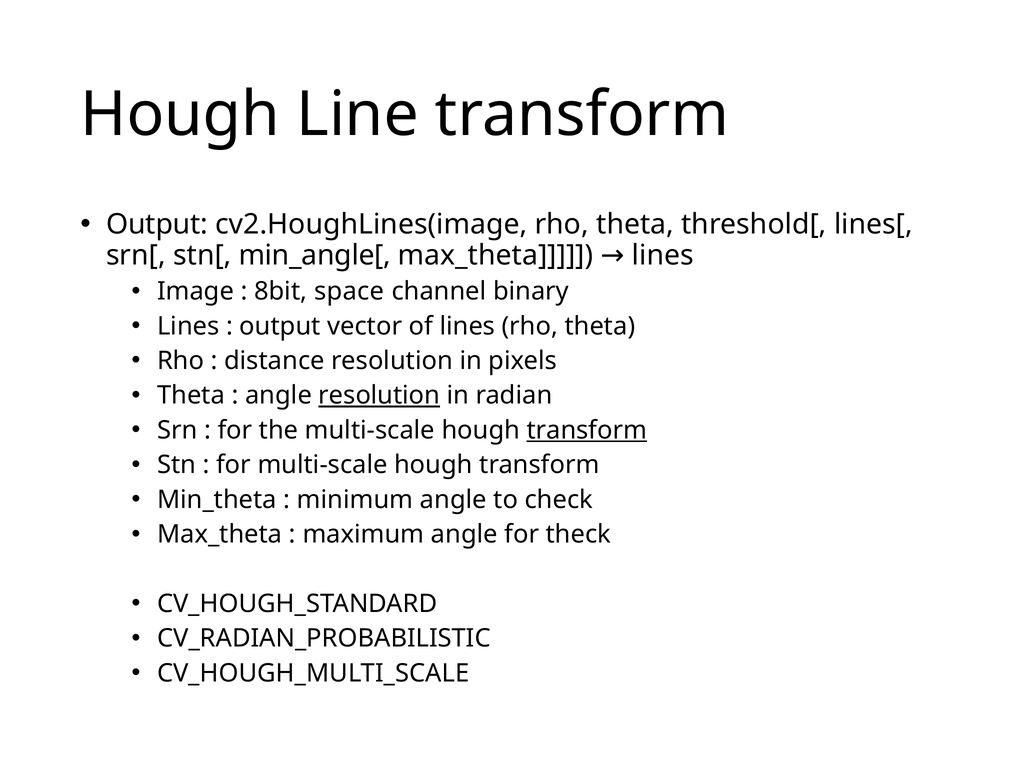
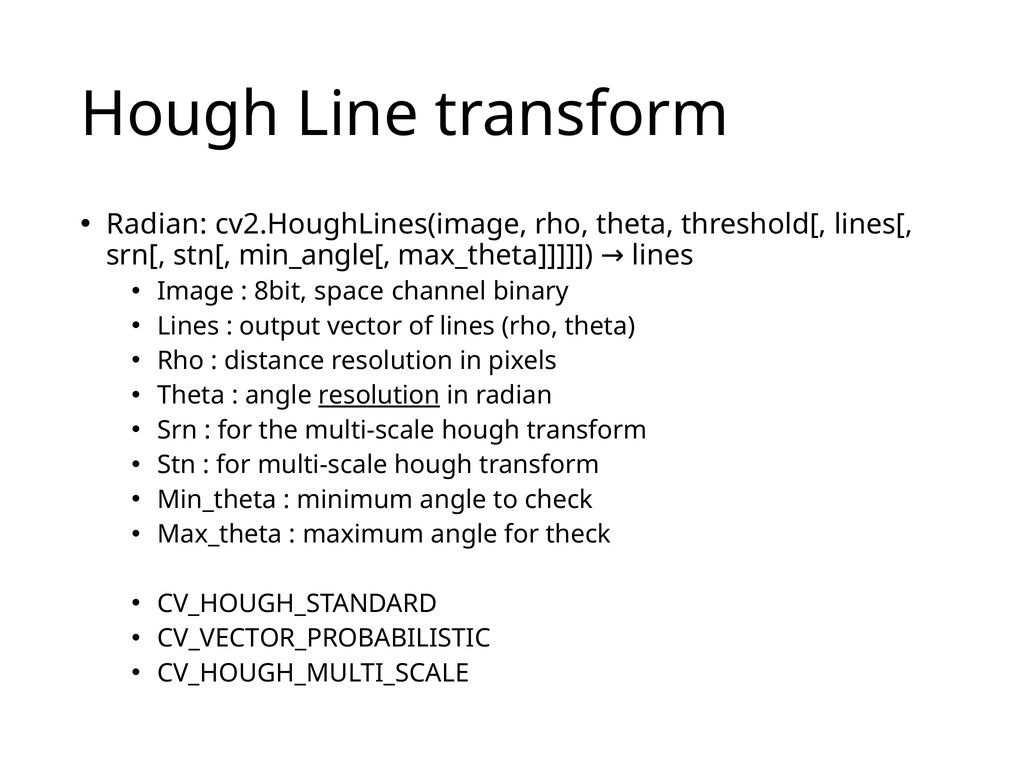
Output at (157, 224): Output -> Radian
transform at (587, 430) underline: present -> none
CV_RADIAN_PROBABILISTIC: CV_RADIAN_PROBABILISTIC -> CV_VECTOR_PROBABILISTIC
